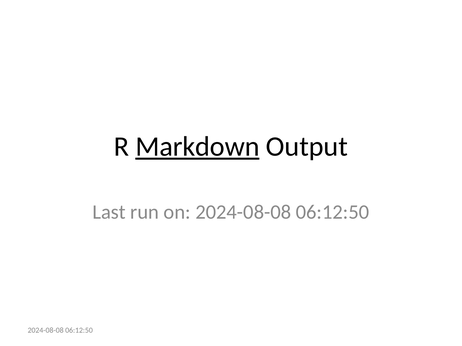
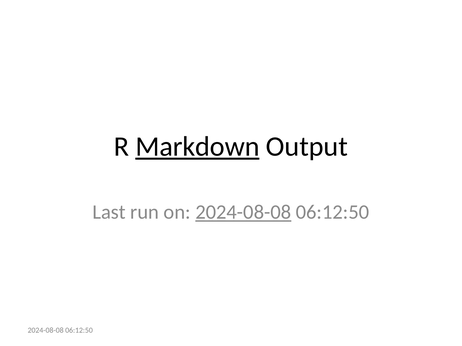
2024-08-08 at (243, 212) underline: none -> present
